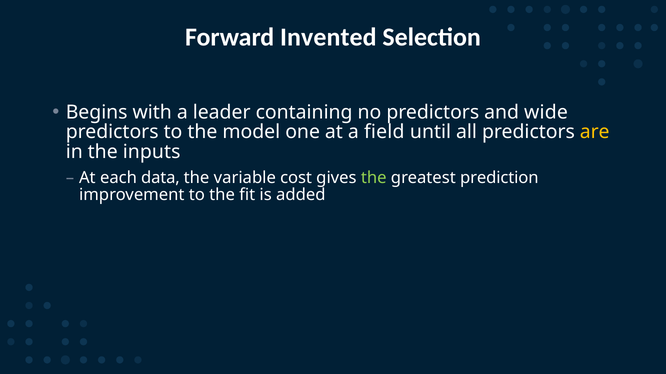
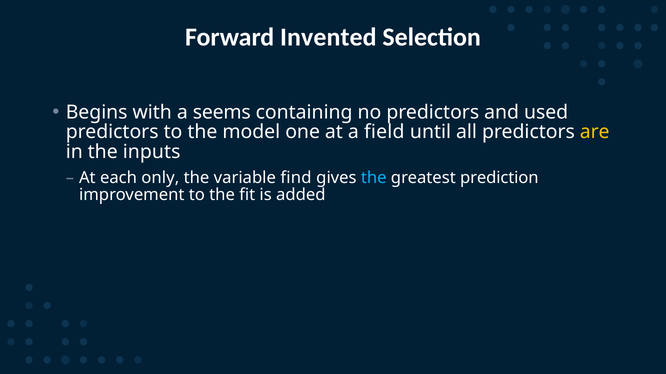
leader: leader -> seems
wide: wide -> used
data: data -> only
cost: cost -> find
the at (374, 178) colour: light green -> light blue
